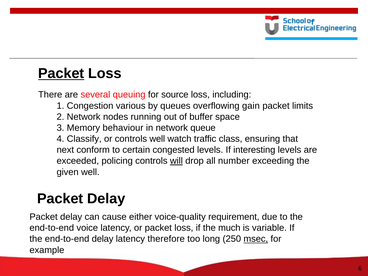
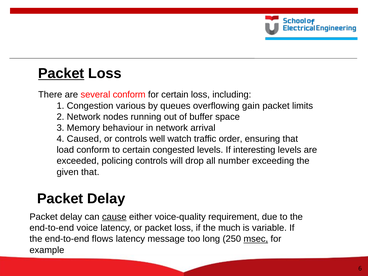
several queuing: queuing -> conform
for source: source -> certain
queue: queue -> arrival
Classify: Classify -> Caused
class: class -> order
next: next -> load
will underline: present -> none
given well: well -> that
cause underline: none -> present
end-to-end delay: delay -> flows
therefore: therefore -> message
